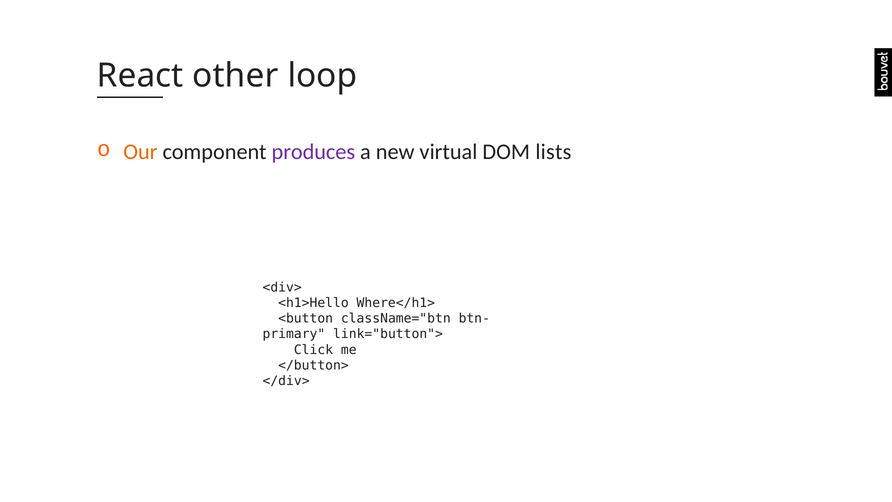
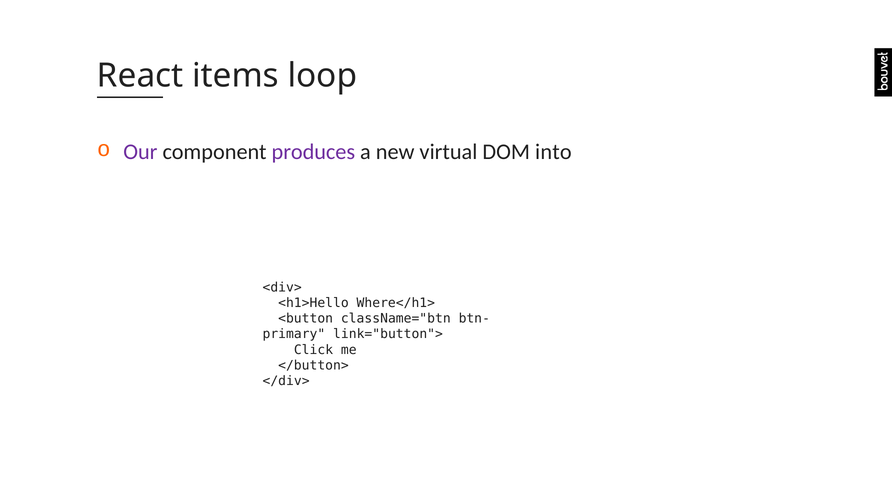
other: other -> items
Our colour: orange -> purple
lists: lists -> into
